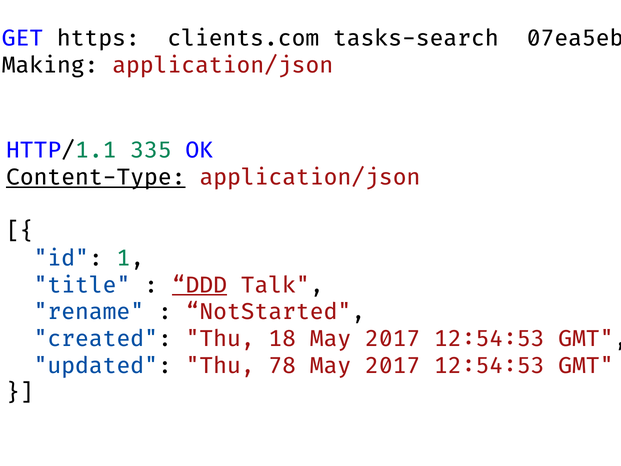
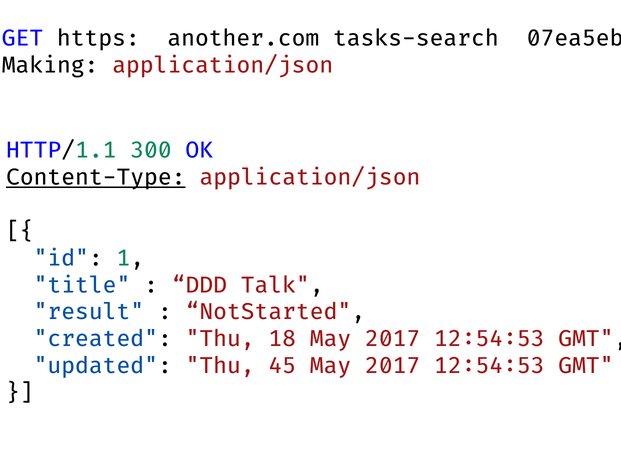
https://clients.com/tasks-search/: https://clients.com/tasks-search/ -> https://another.com/tasks-search/
335: 335 -> 300
DDD underline: present -> none
rename: rename -> result
78: 78 -> 45
